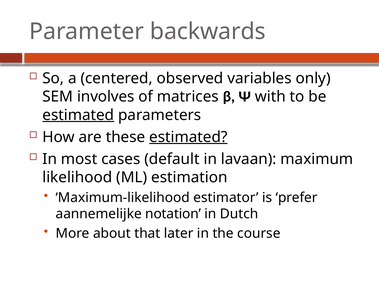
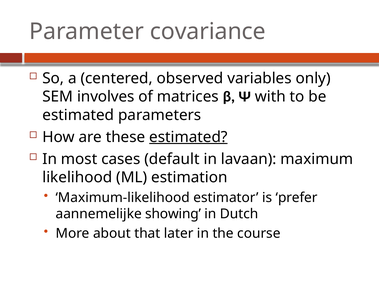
backwards: backwards -> covariance
estimated at (78, 115) underline: present -> none
notation: notation -> showing
